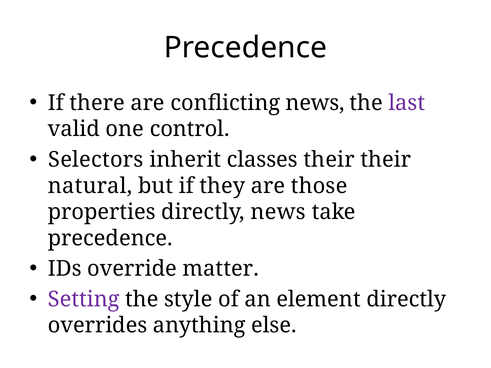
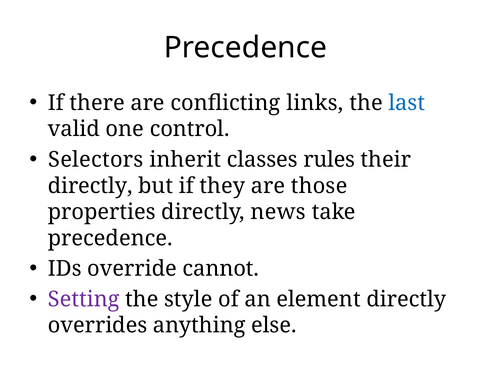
conflicting news: news -> links
last colour: purple -> blue
classes their: their -> rules
natural at (90, 186): natural -> directly
matter: matter -> cannot
